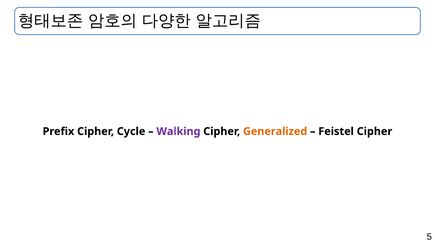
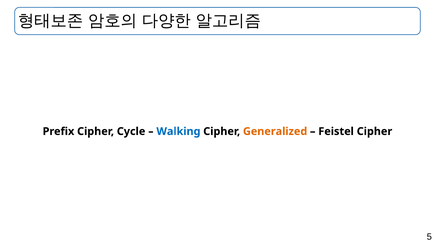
Walking colour: purple -> blue
